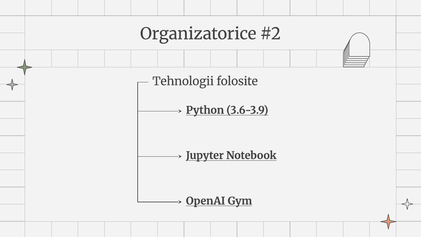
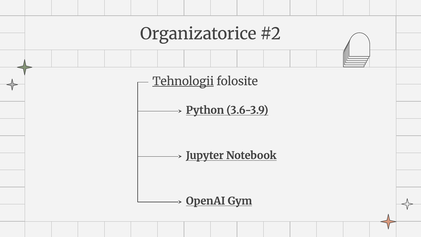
Tehnologii underline: none -> present
